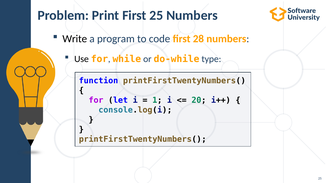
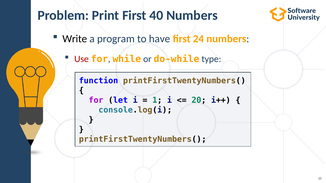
First 25: 25 -> 40
code: code -> have
28: 28 -> 24
Use colour: black -> red
